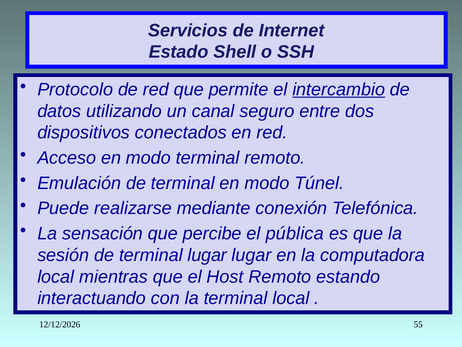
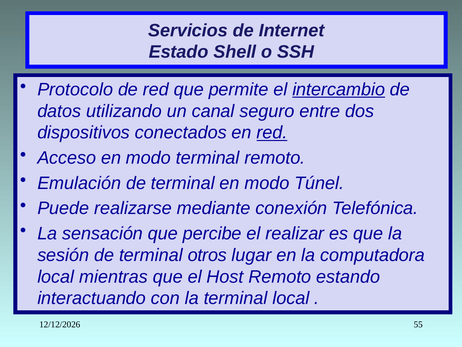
red at (272, 133) underline: none -> present
pública: pública -> realizar
terminal lugar: lugar -> otros
